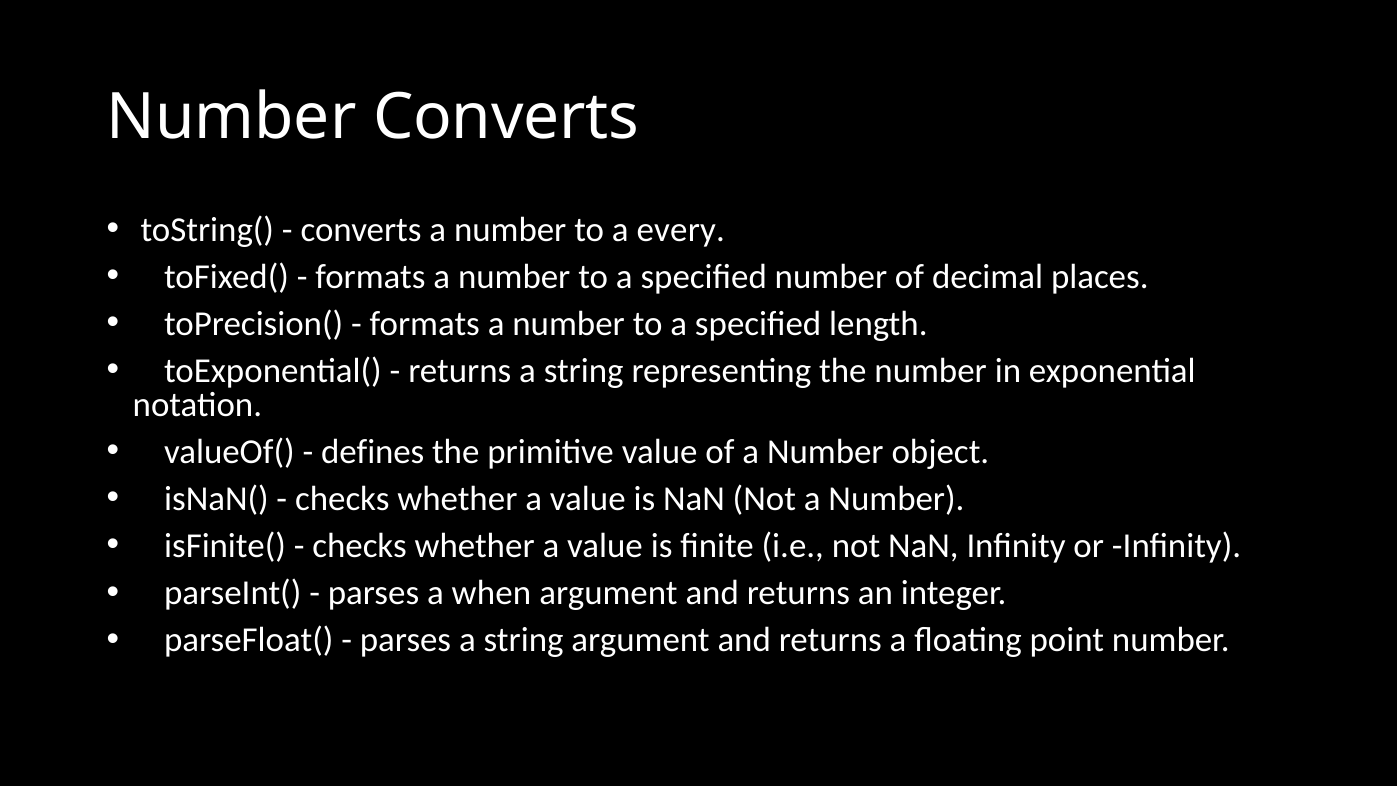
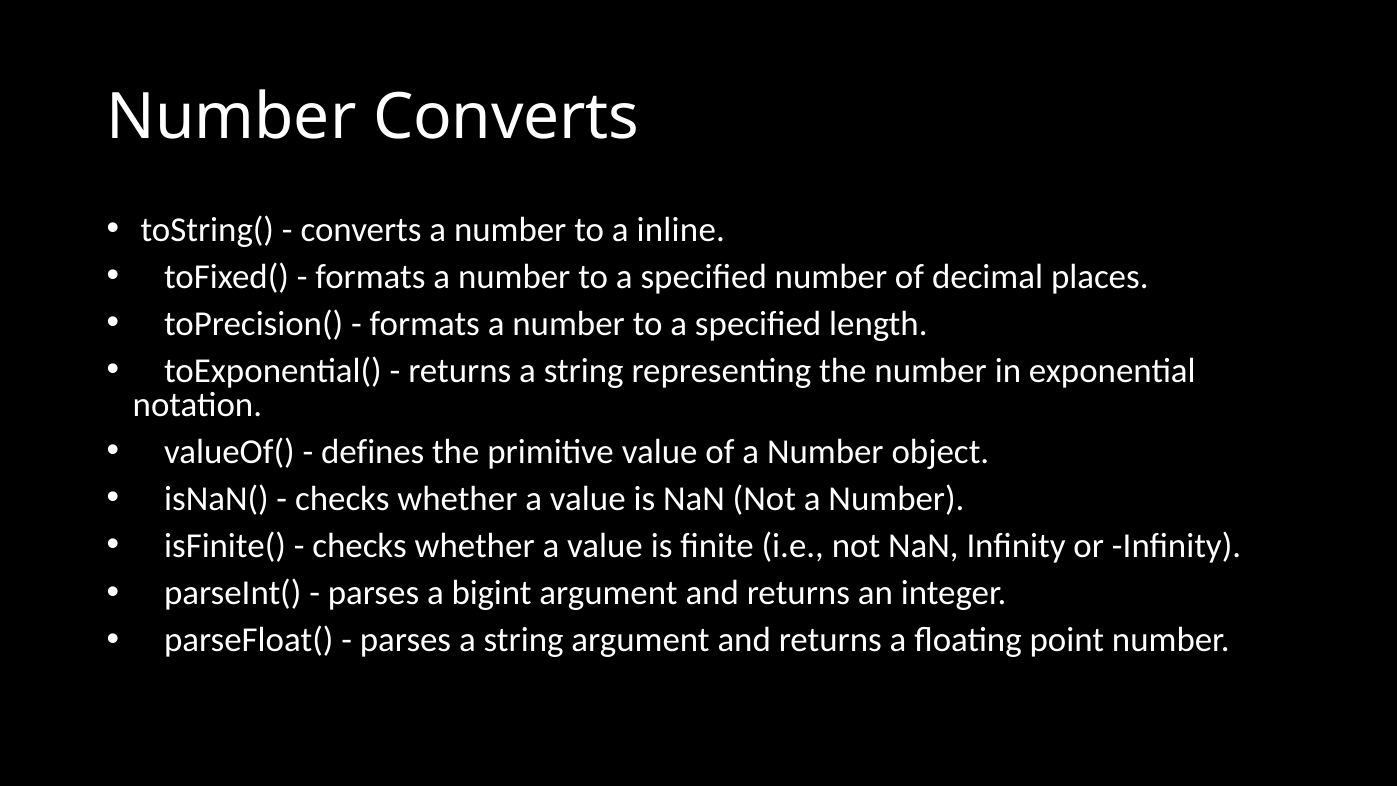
every: every -> inline
when: when -> bigint
